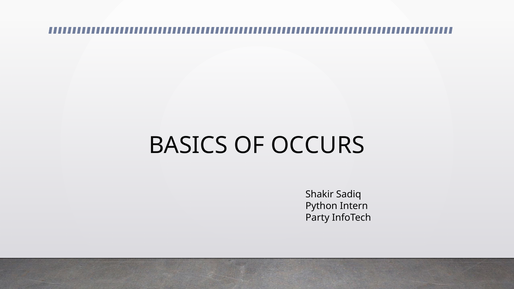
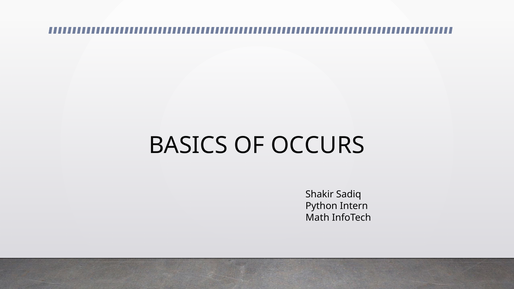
Party: Party -> Math
